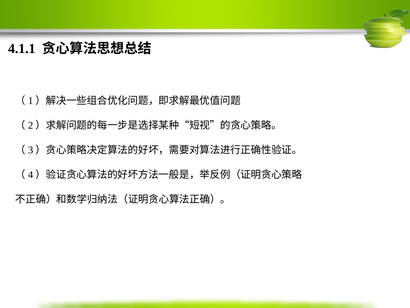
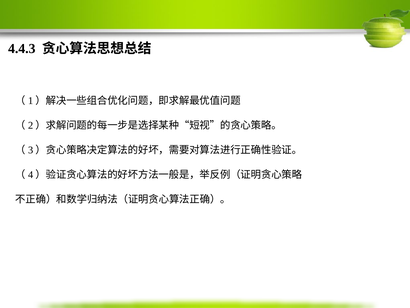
4.1.1: 4.1.1 -> 4.4.3
